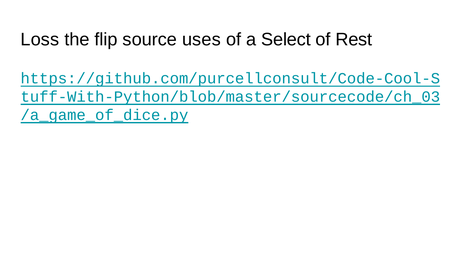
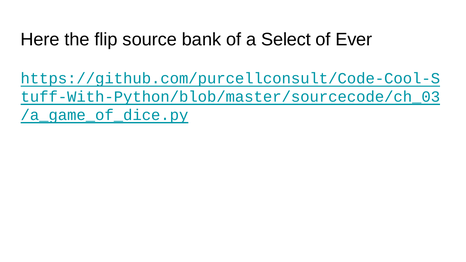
Loss: Loss -> Here
uses: uses -> bank
Rest: Rest -> Ever
